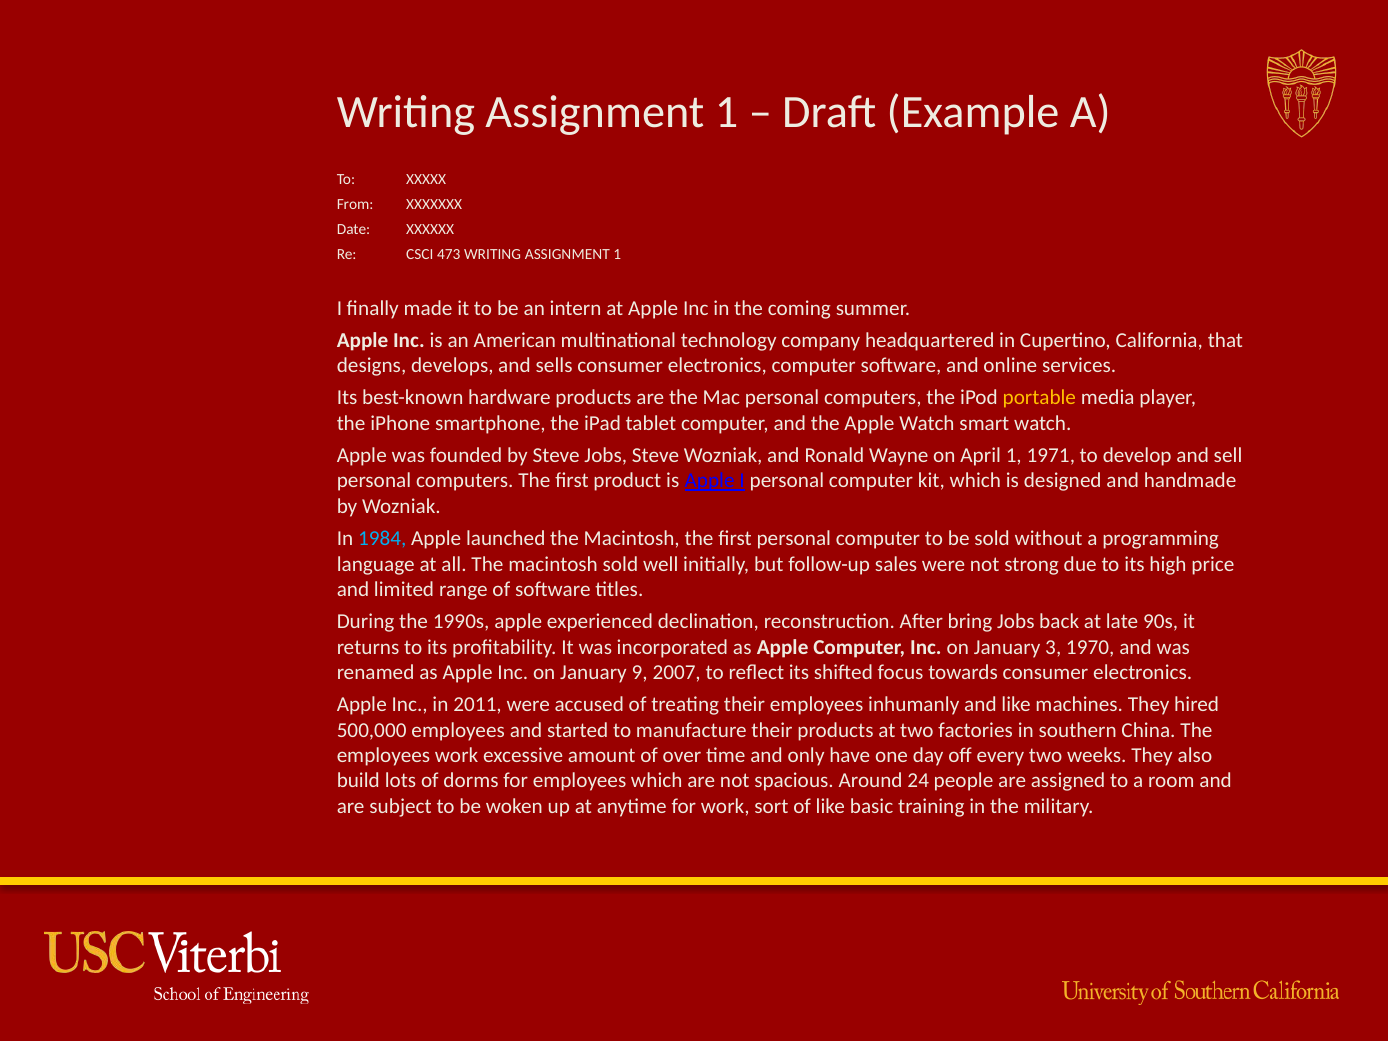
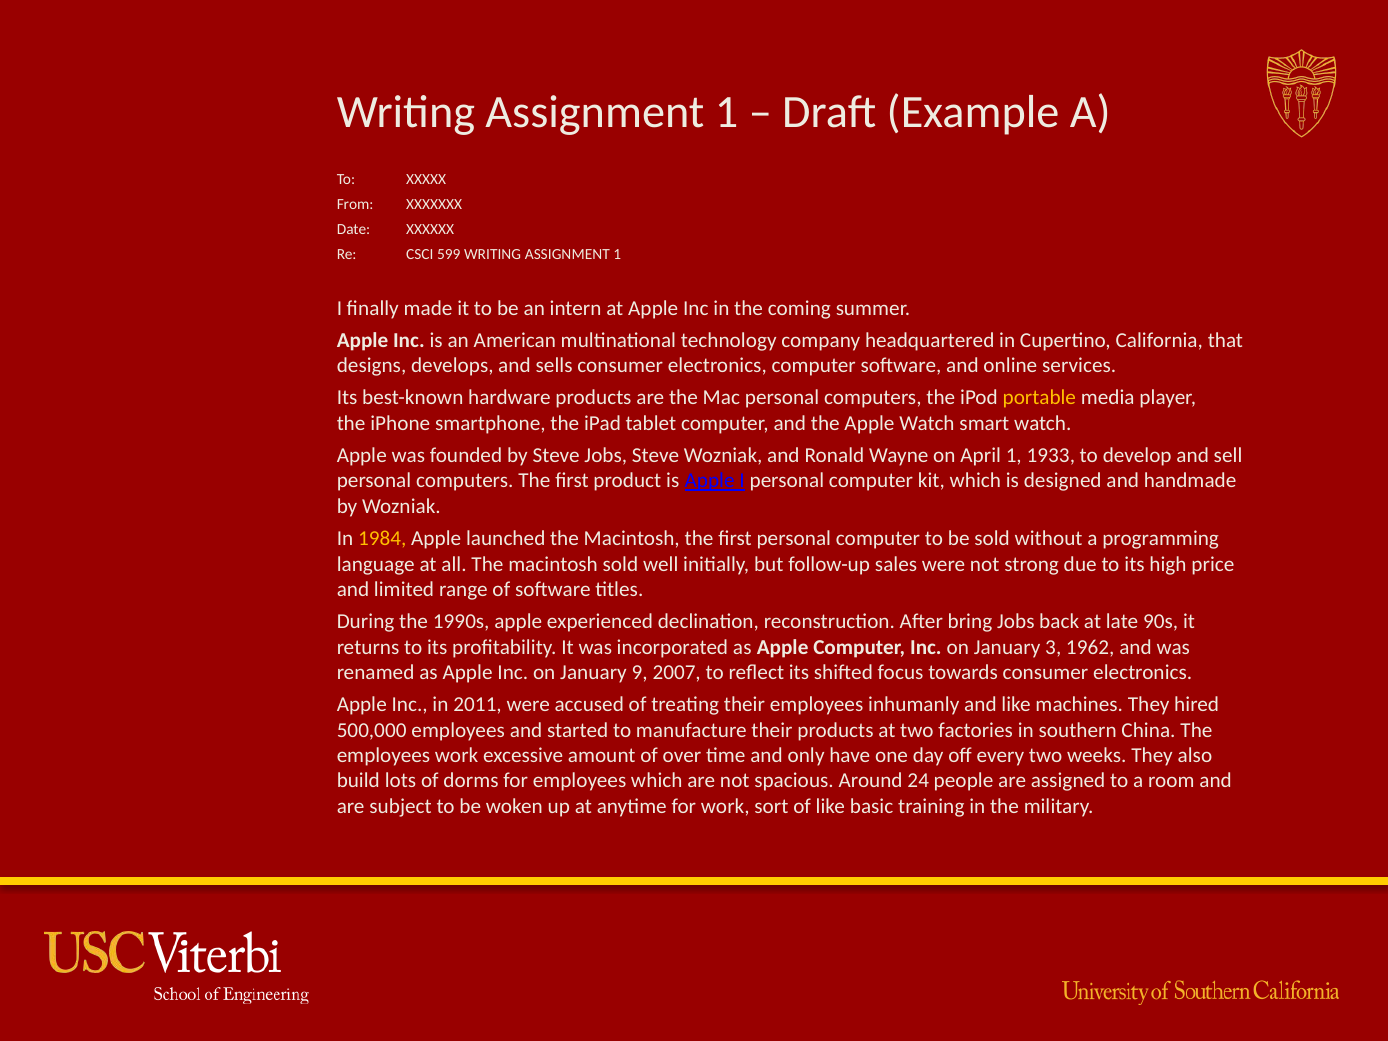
473: 473 -> 599
1971: 1971 -> 1933
1984 colour: light blue -> yellow
1970: 1970 -> 1962
